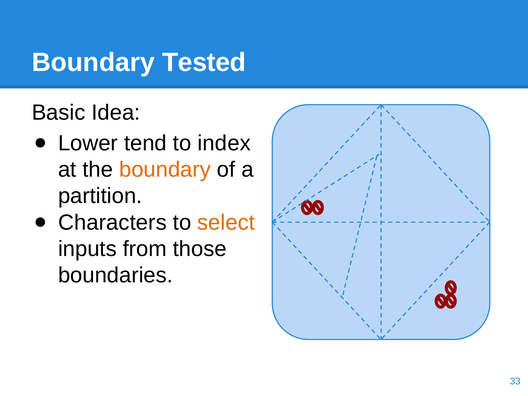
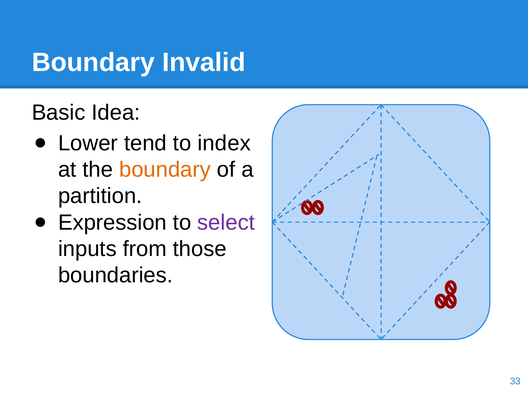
Tested: Tested -> Invalid
Characters: Characters -> Expression
select colour: orange -> purple
